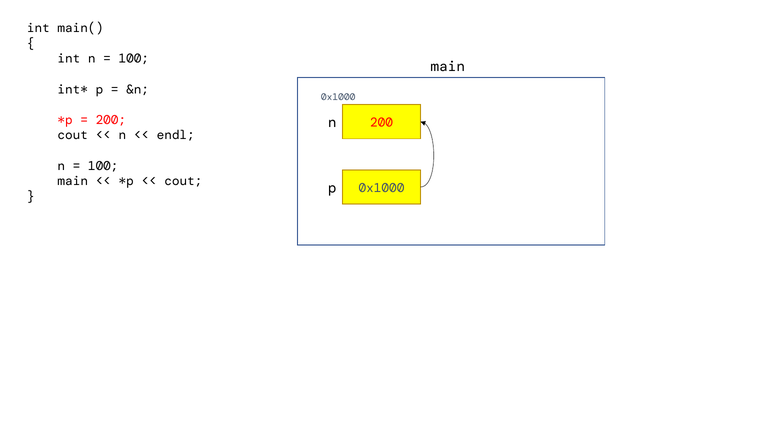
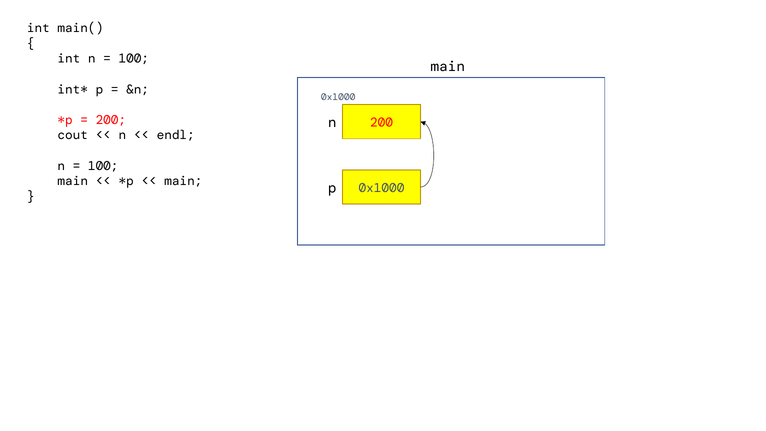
cout at (183, 181): cout -> main
